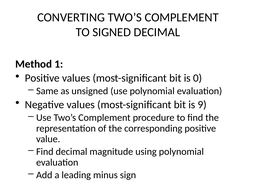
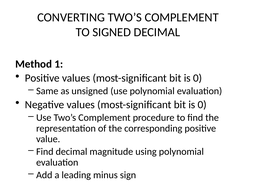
9 at (202, 105): 9 -> 0
